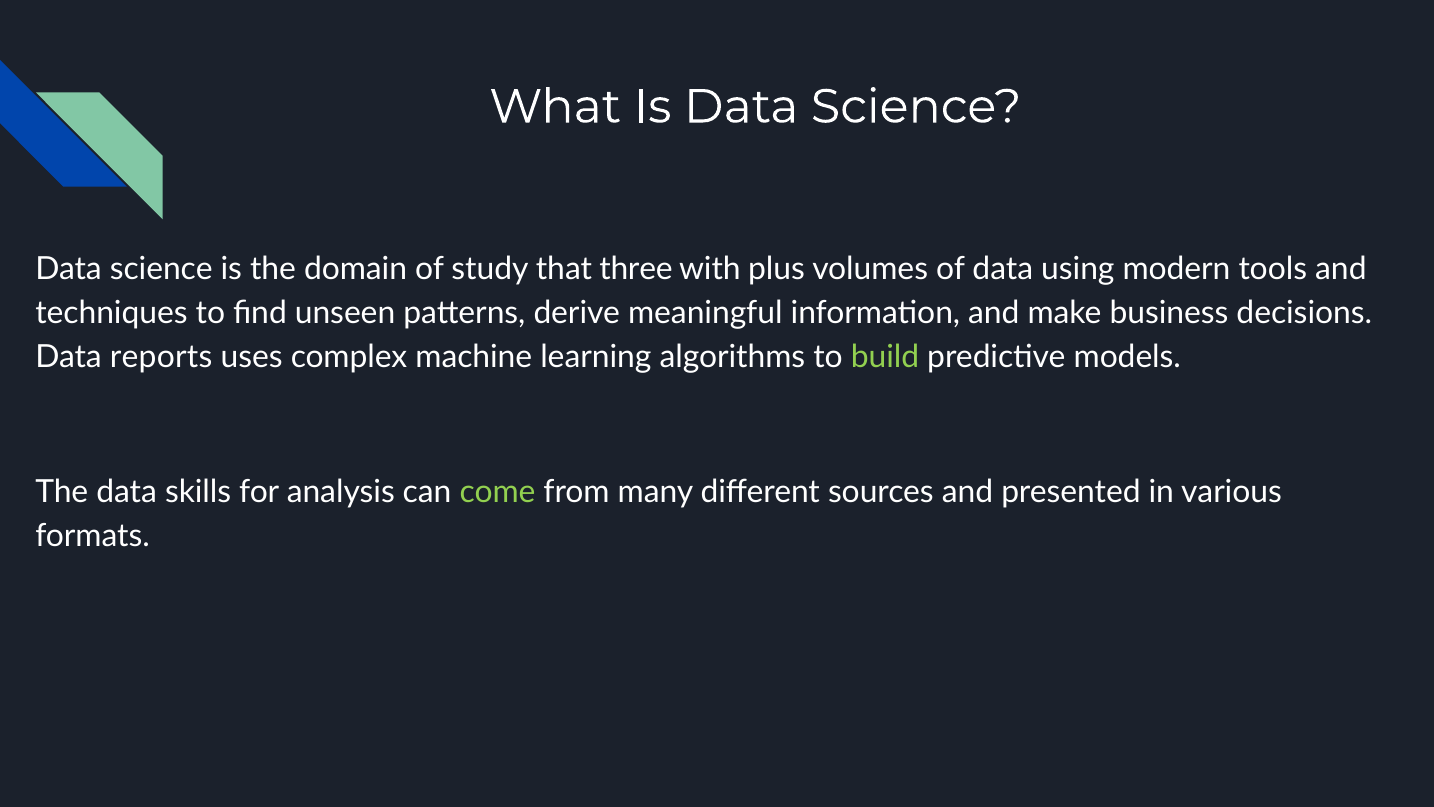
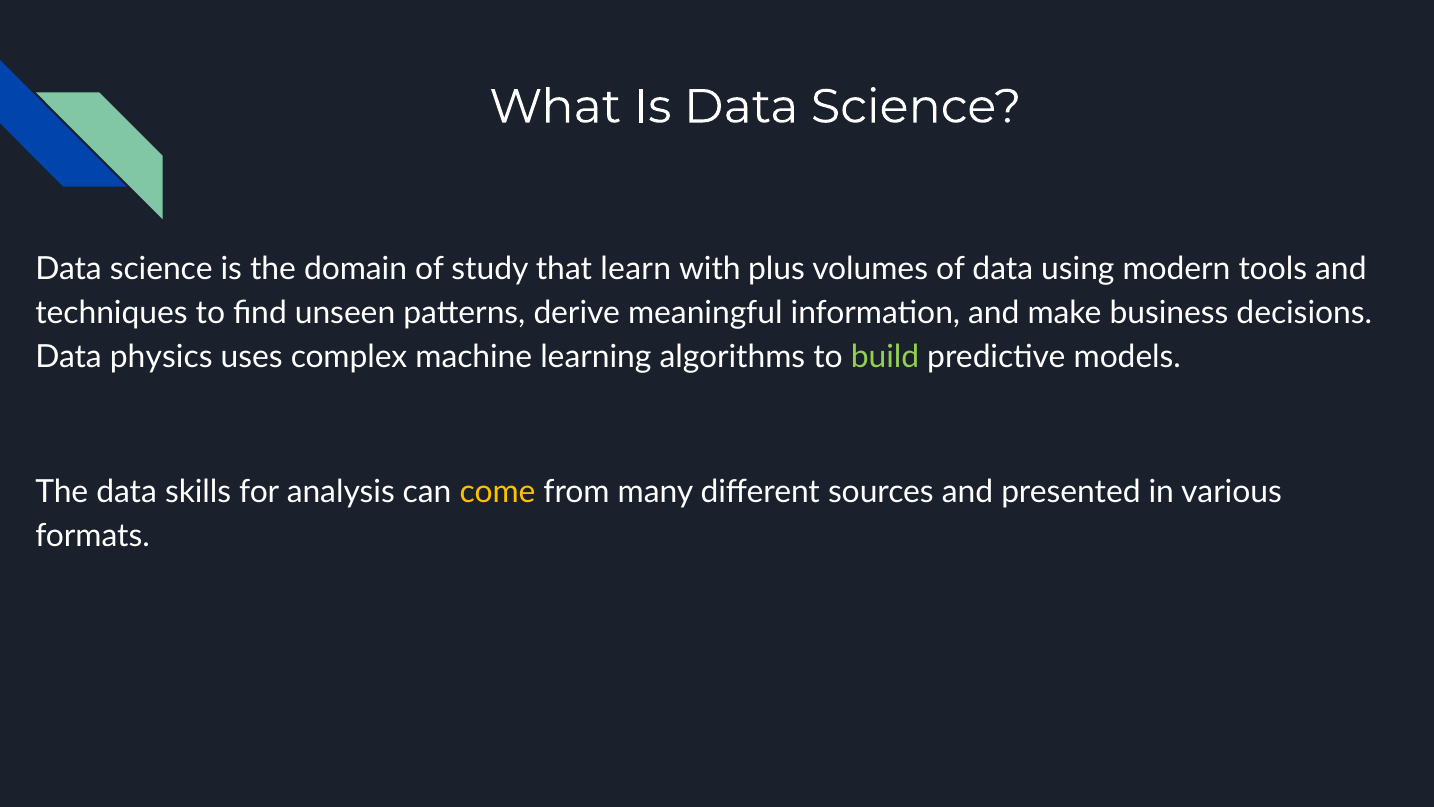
three: three -> learn
reports: reports -> physics
come colour: light green -> yellow
